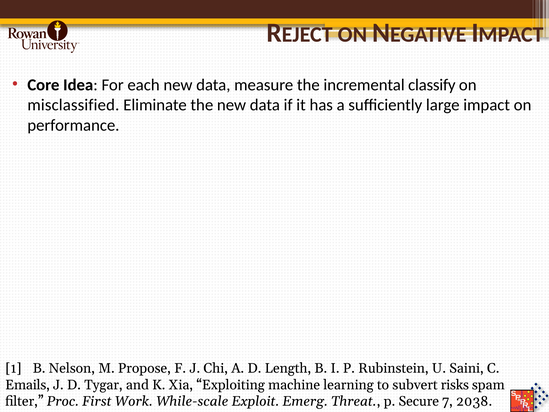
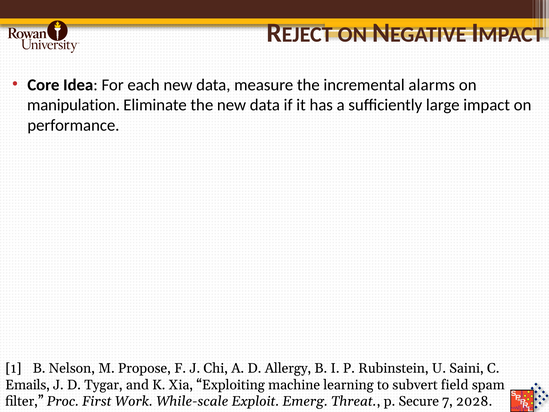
classify: classify -> alarms
misclassified: misclassified -> manipulation
Length: Length -> Allergy
risks: risks -> field
2038: 2038 -> 2028
